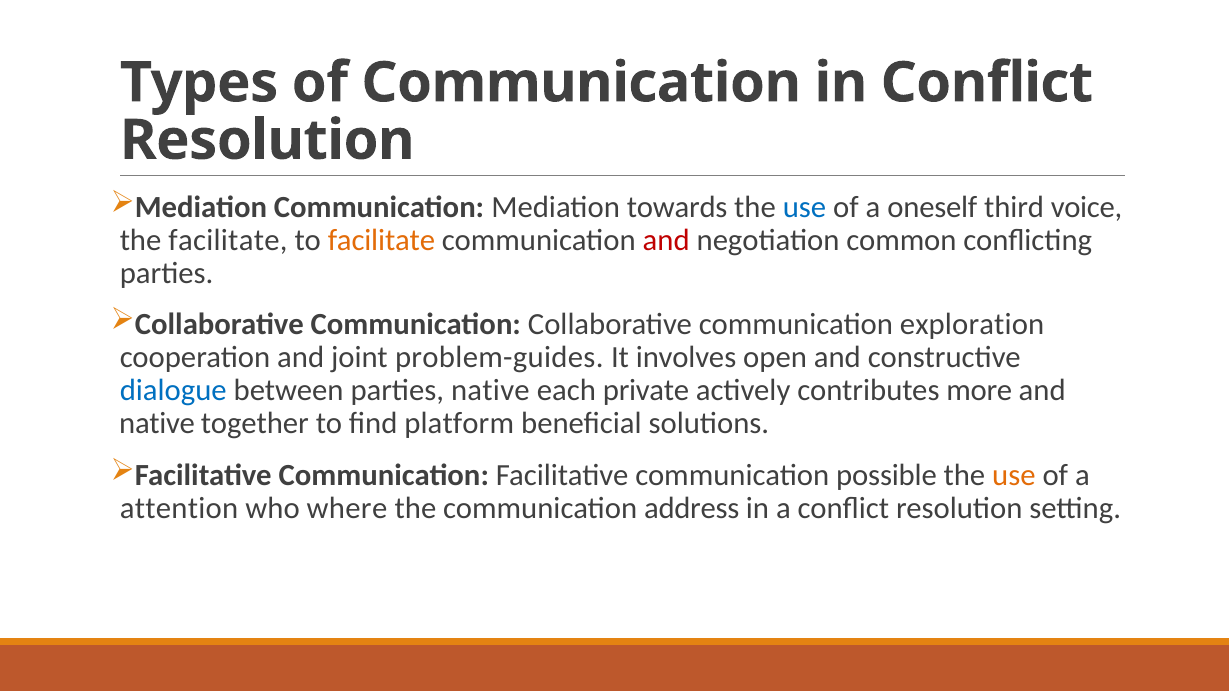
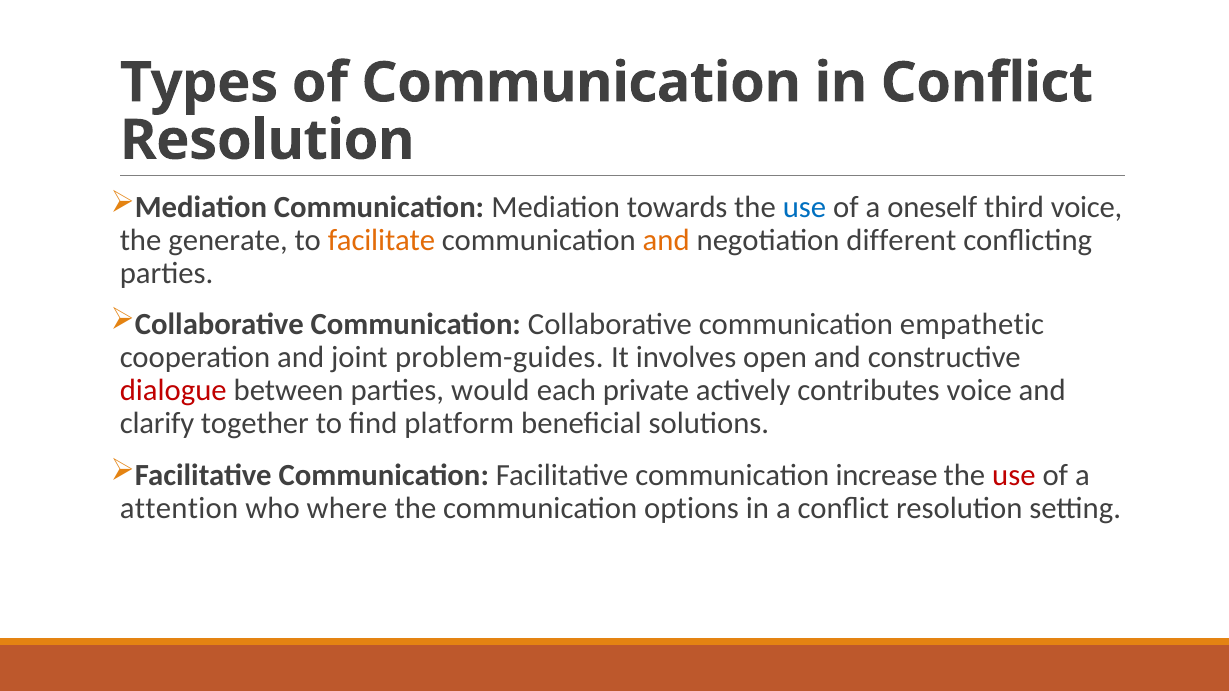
the facilitate: facilitate -> generate
and at (666, 240) colour: red -> orange
common: common -> different
exploration: exploration -> empathetic
dialogue colour: blue -> red
parties native: native -> would
contributes more: more -> voice
native at (157, 424): native -> clarify
possible: possible -> increase
use at (1014, 475) colour: orange -> red
address: address -> options
